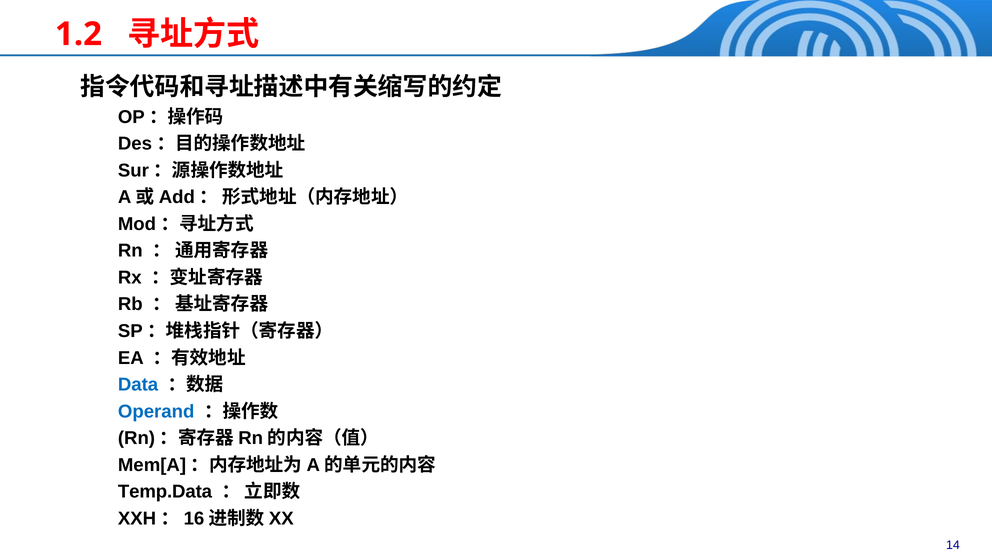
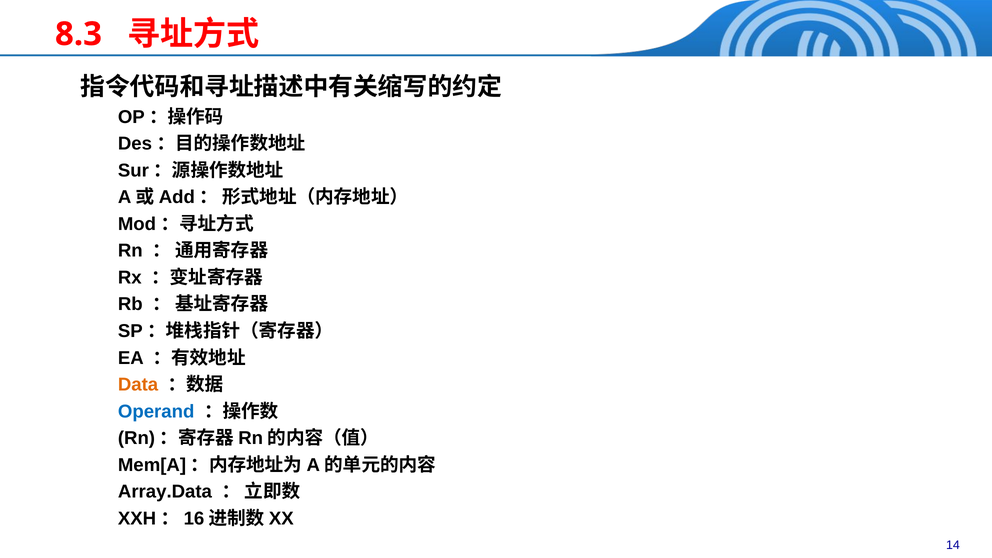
1.2: 1.2 -> 8.3
Data colour: blue -> orange
Temp.Data: Temp.Data -> Array.Data
